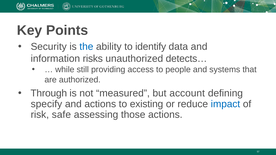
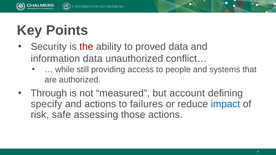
the colour: blue -> red
identify: identify -> proved
information risks: risks -> data
detects…: detects… -> conflict…
existing: existing -> failures
